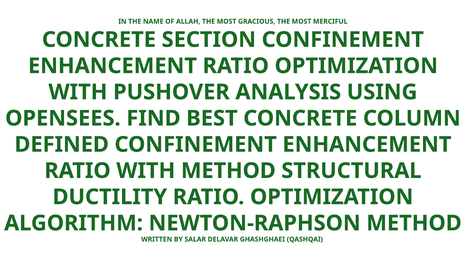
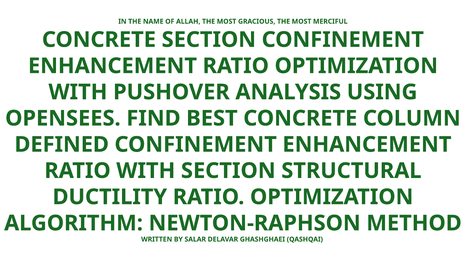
WITH METHOD: METHOD -> SECTION
